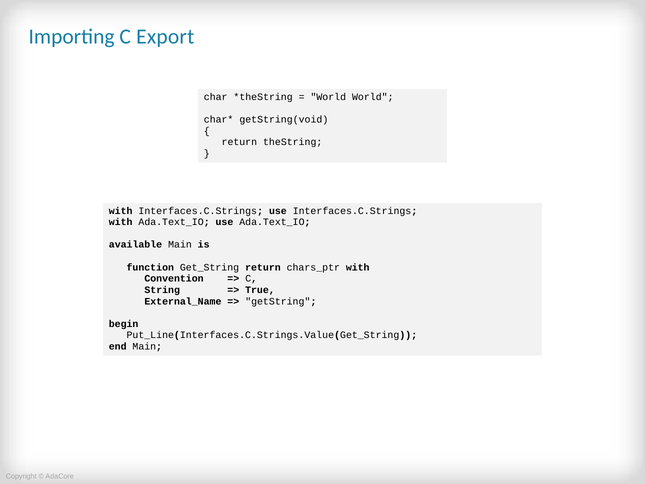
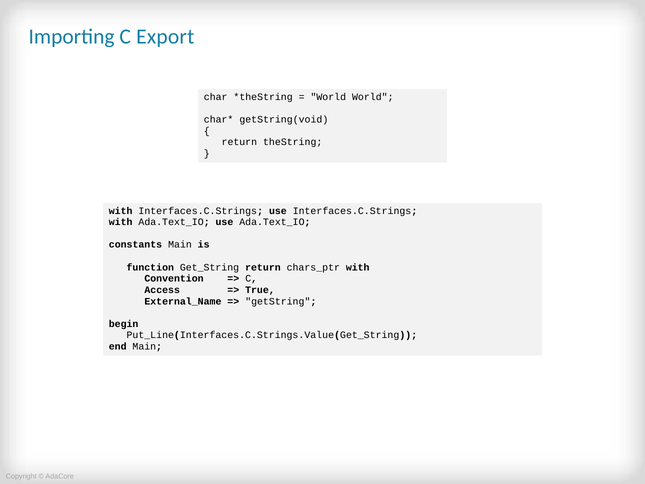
available: available -> constants
String: String -> Access
